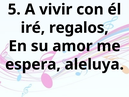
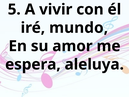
regalos: regalos -> mundo
